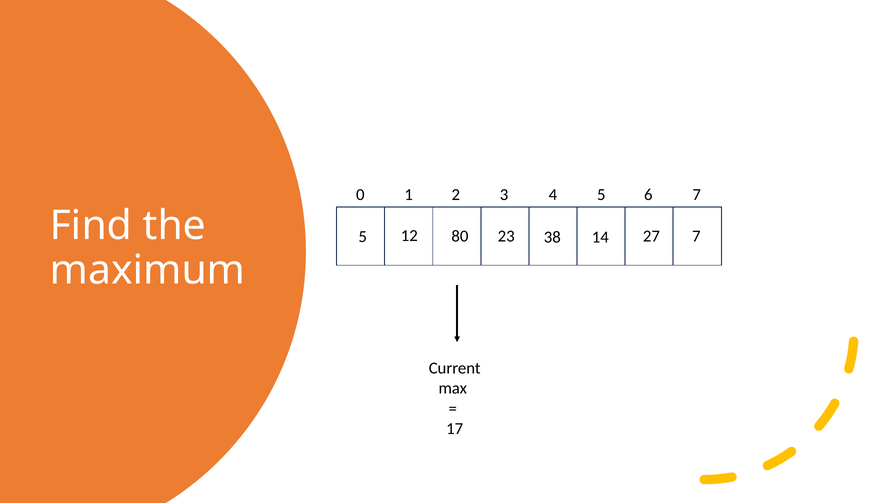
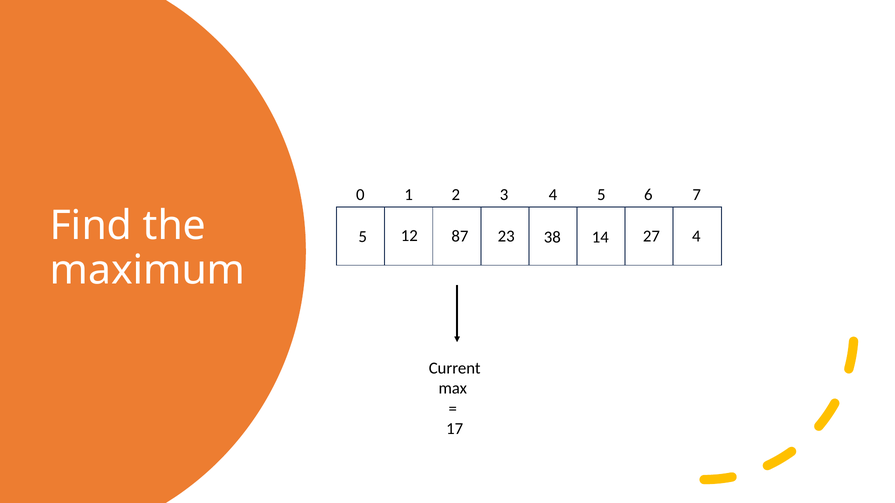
80: 80 -> 87
27 7: 7 -> 4
